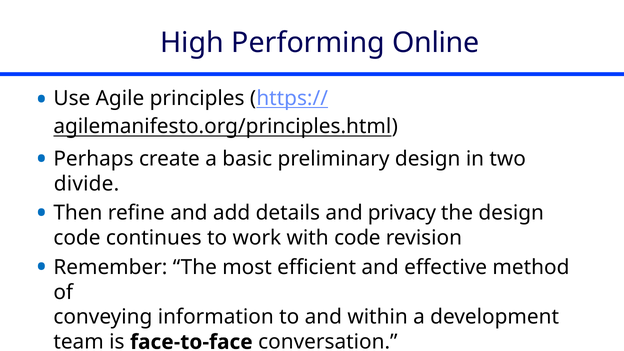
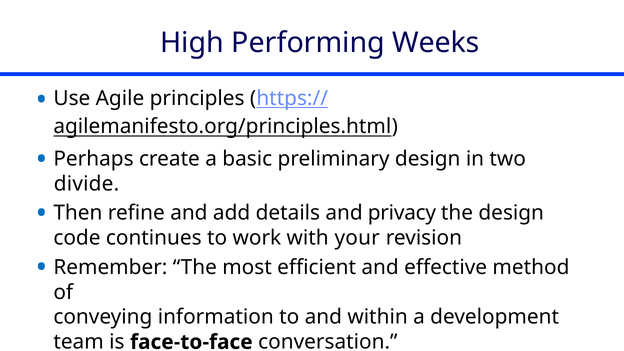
Online: Online -> Weeks
with code: code -> your
